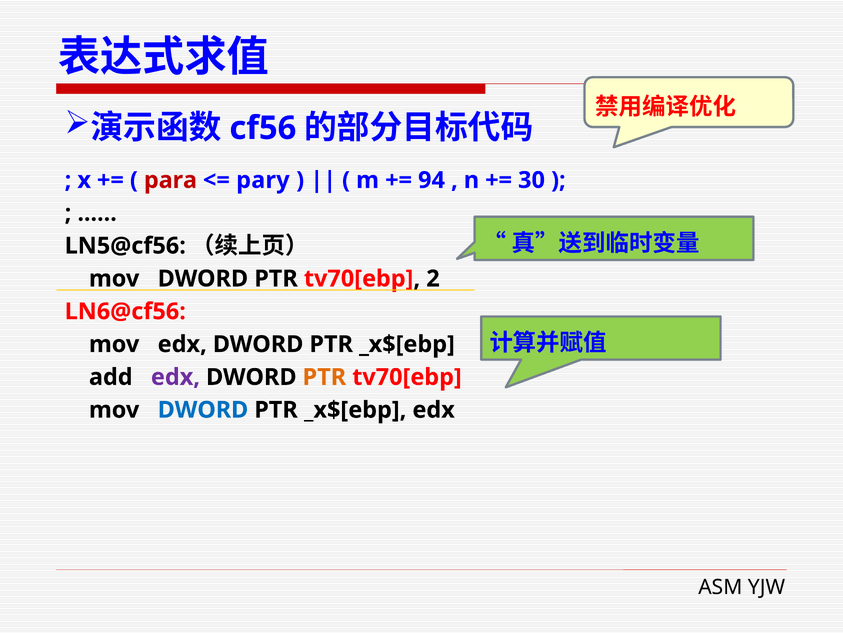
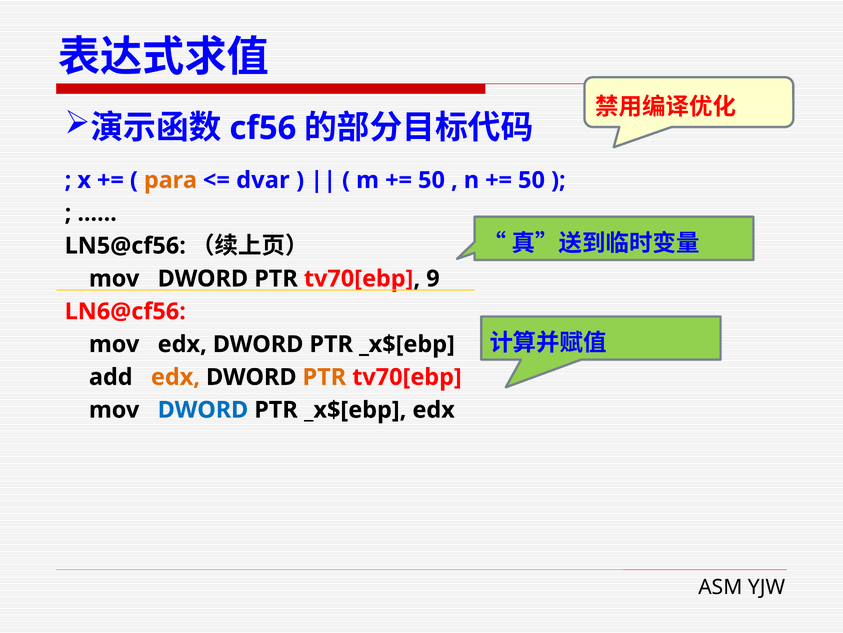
para colour: red -> orange
pary: pary -> dvar
94 at (432, 180): 94 -> 50
30 at (532, 180): 30 -> 50
2: 2 -> 9
edx at (175, 377) colour: purple -> orange
